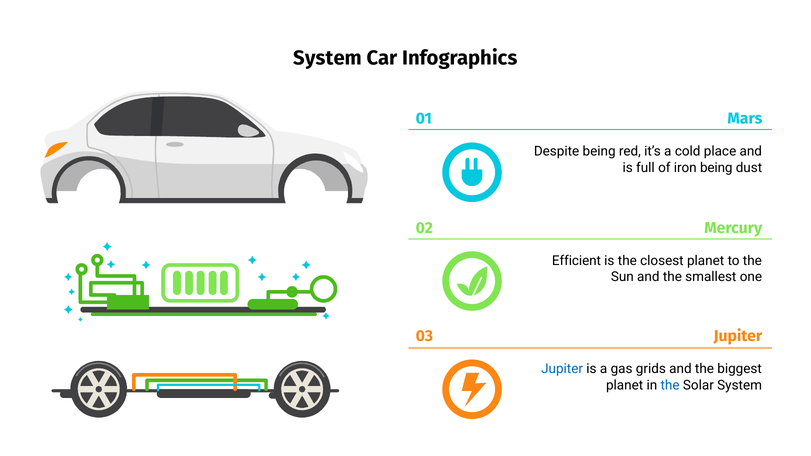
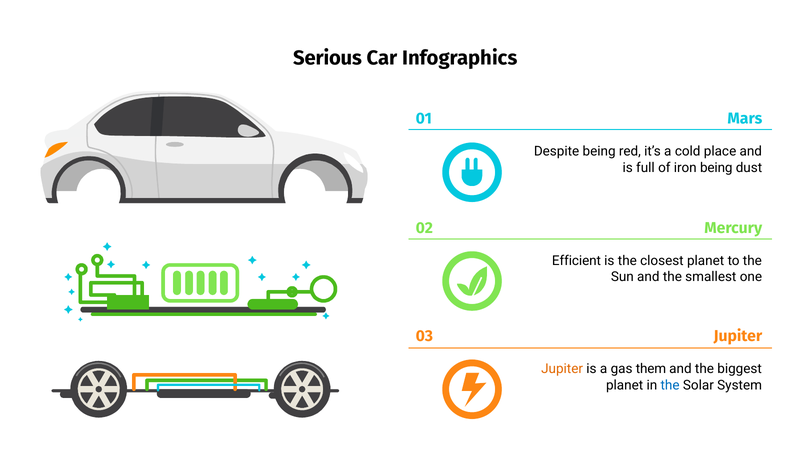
System at (328, 58): System -> Serious
Jupiter at (562, 369) colour: blue -> orange
grids: grids -> them
